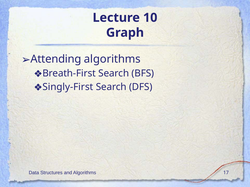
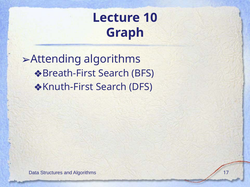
Singly-First: Singly-First -> Knuth-First
